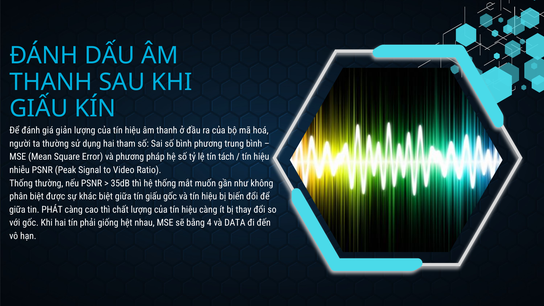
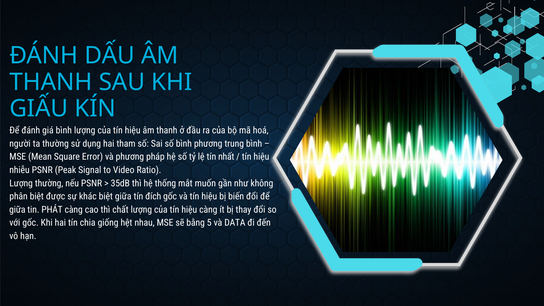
giá giản: giản -> bình
tách: tách -> nhất
Thống at (21, 183): Thống -> Lượng
tín giấu: giấu -> đích
phải: phải -> chia
4: 4 -> 5
